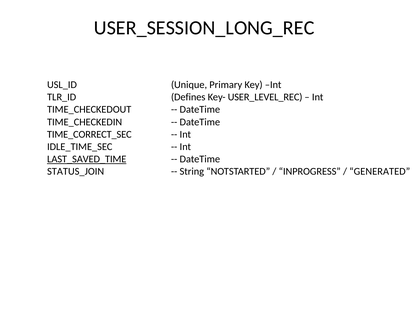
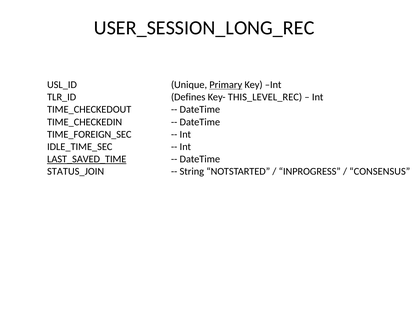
Primary underline: none -> present
USER_LEVEL_REC: USER_LEVEL_REC -> THIS_LEVEL_REC
TIME_CORRECT_SEC: TIME_CORRECT_SEC -> TIME_FOREIGN_SEC
GENERATED: GENERATED -> CONSENSUS
